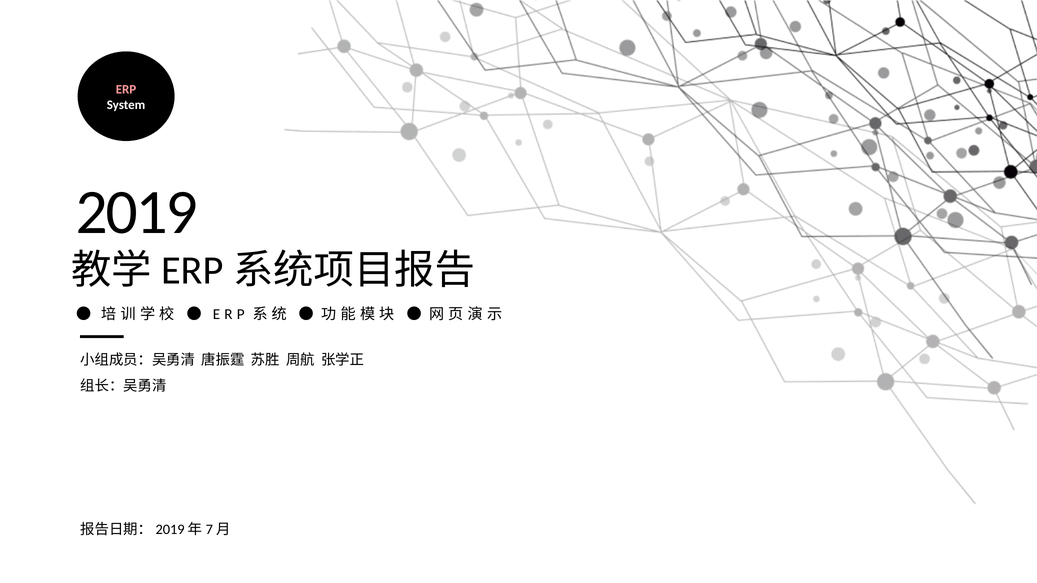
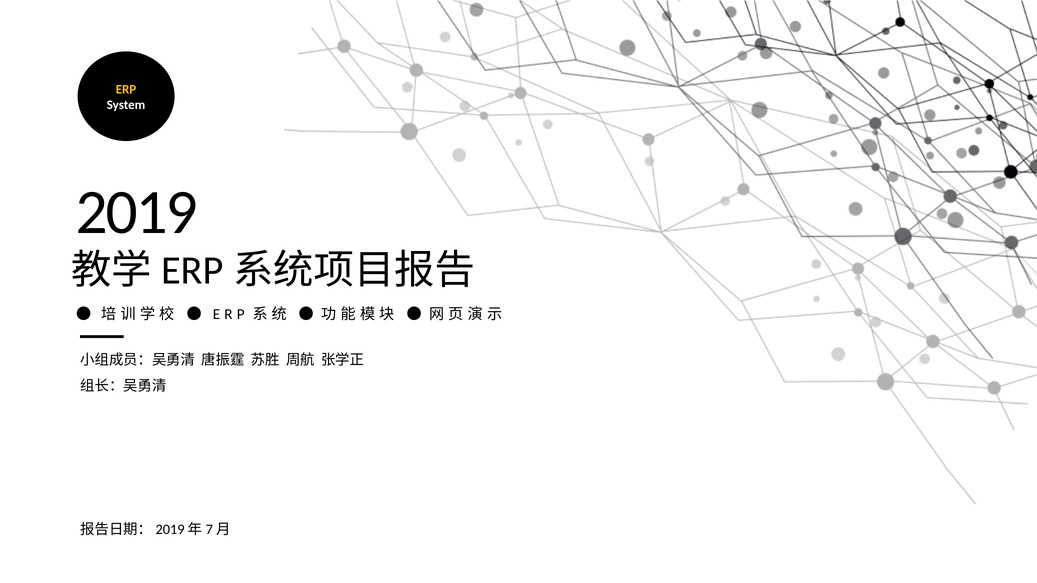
ERP colour: pink -> yellow
